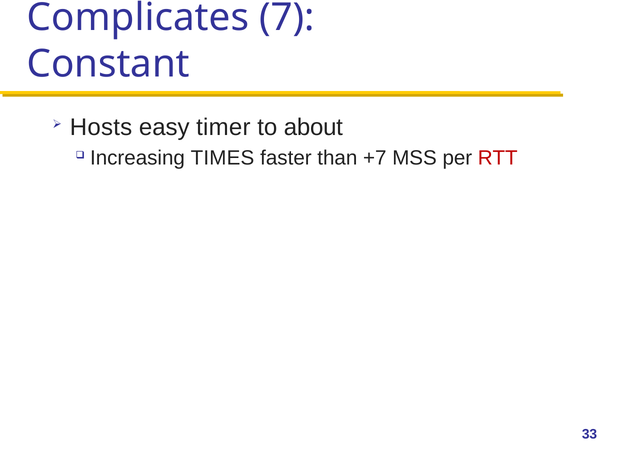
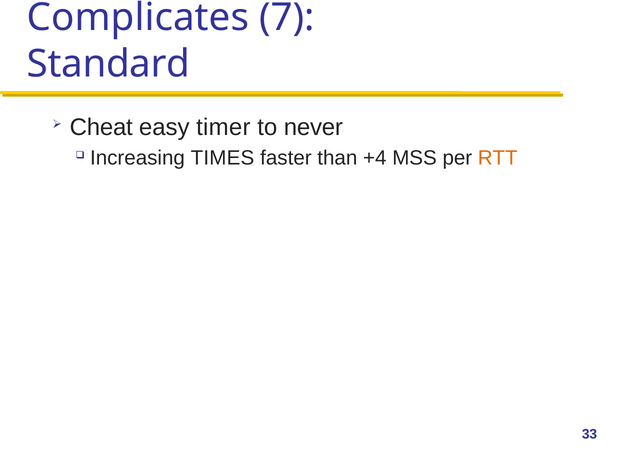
Constant: Constant -> Standard
Hosts: Hosts -> Cheat
about: about -> never
+7: +7 -> +4
RTT colour: red -> orange
